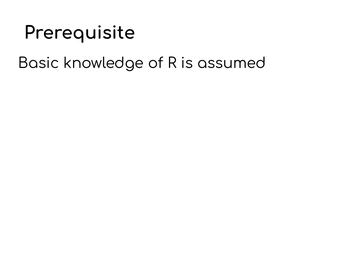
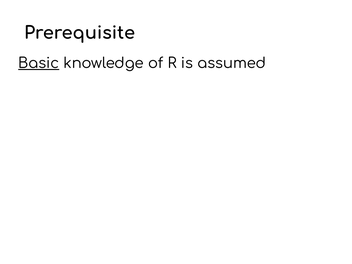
Basic underline: none -> present
